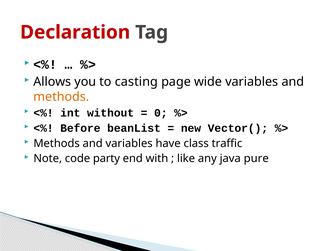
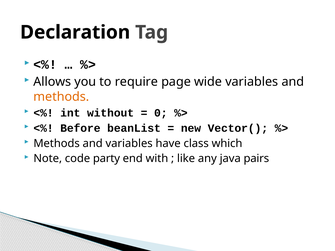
Declaration colour: red -> black
casting: casting -> require
traffic: traffic -> which
pure: pure -> pairs
